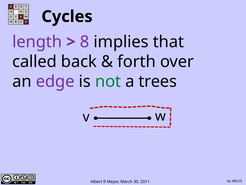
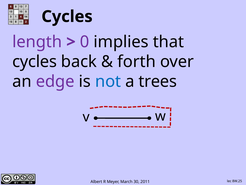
8: 8 -> 0
called at (35, 62): called -> cycles
not colour: green -> blue
